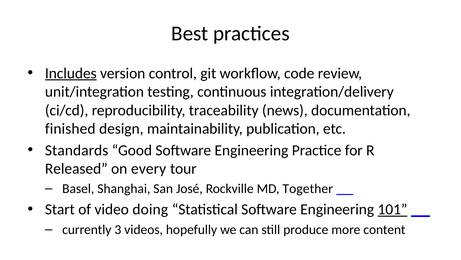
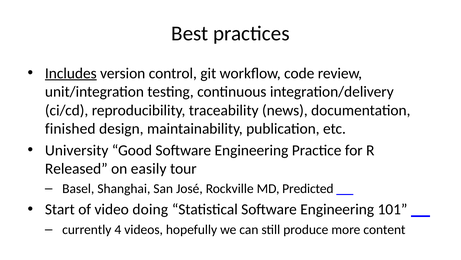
Standards: Standards -> University
every: every -> easily
Together: Together -> Predicted
101 underline: present -> none
3: 3 -> 4
